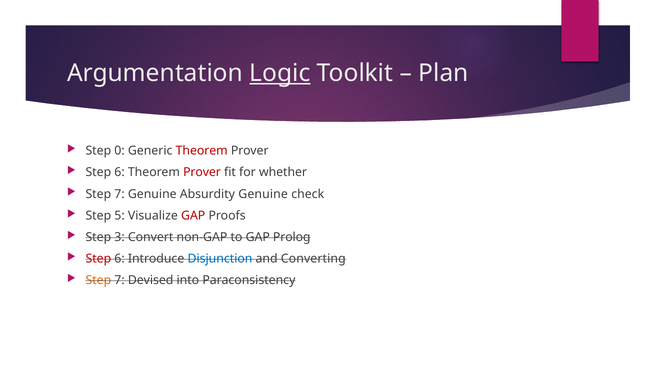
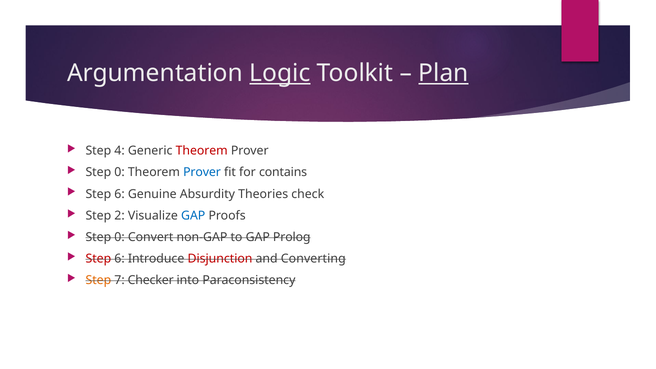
Plan underline: none -> present
0: 0 -> 4
6 at (120, 172): 6 -> 0
Prover at (202, 172) colour: red -> blue
whether: whether -> contains
7 at (120, 194): 7 -> 6
Absurdity Genuine: Genuine -> Theories
5: 5 -> 2
GAP at (193, 216) colour: red -> blue
3 at (120, 237): 3 -> 0
Disjunction colour: blue -> red
Devised: Devised -> Checker
